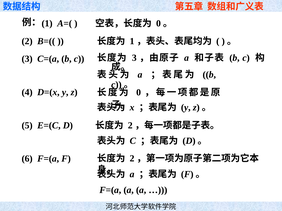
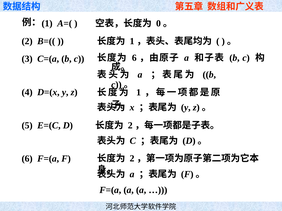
3 at (134, 58): 3 -> 6
0 at (139, 93): 0 -> 1
